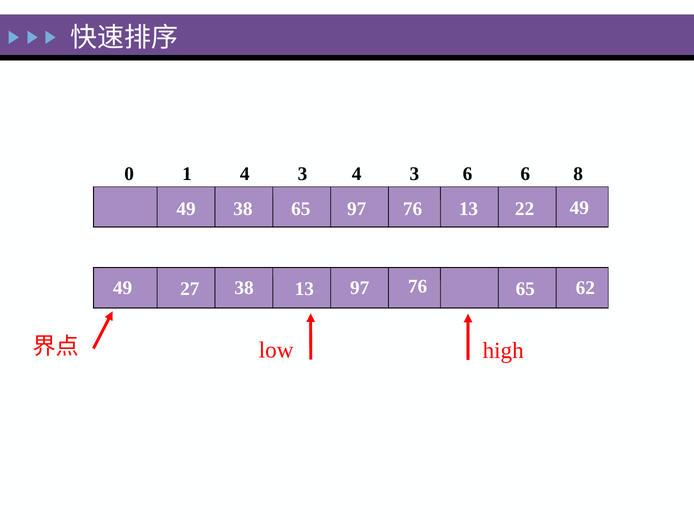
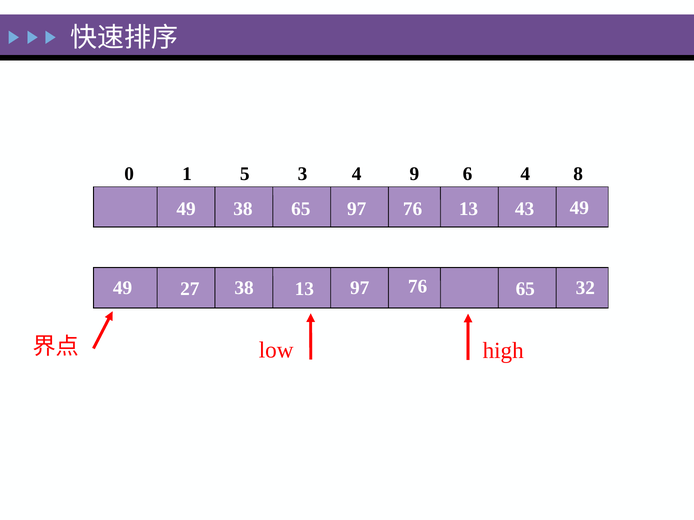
1 4: 4 -> 5
3 4 3: 3 -> 9
6 6: 6 -> 4
22: 22 -> 43
62: 62 -> 32
